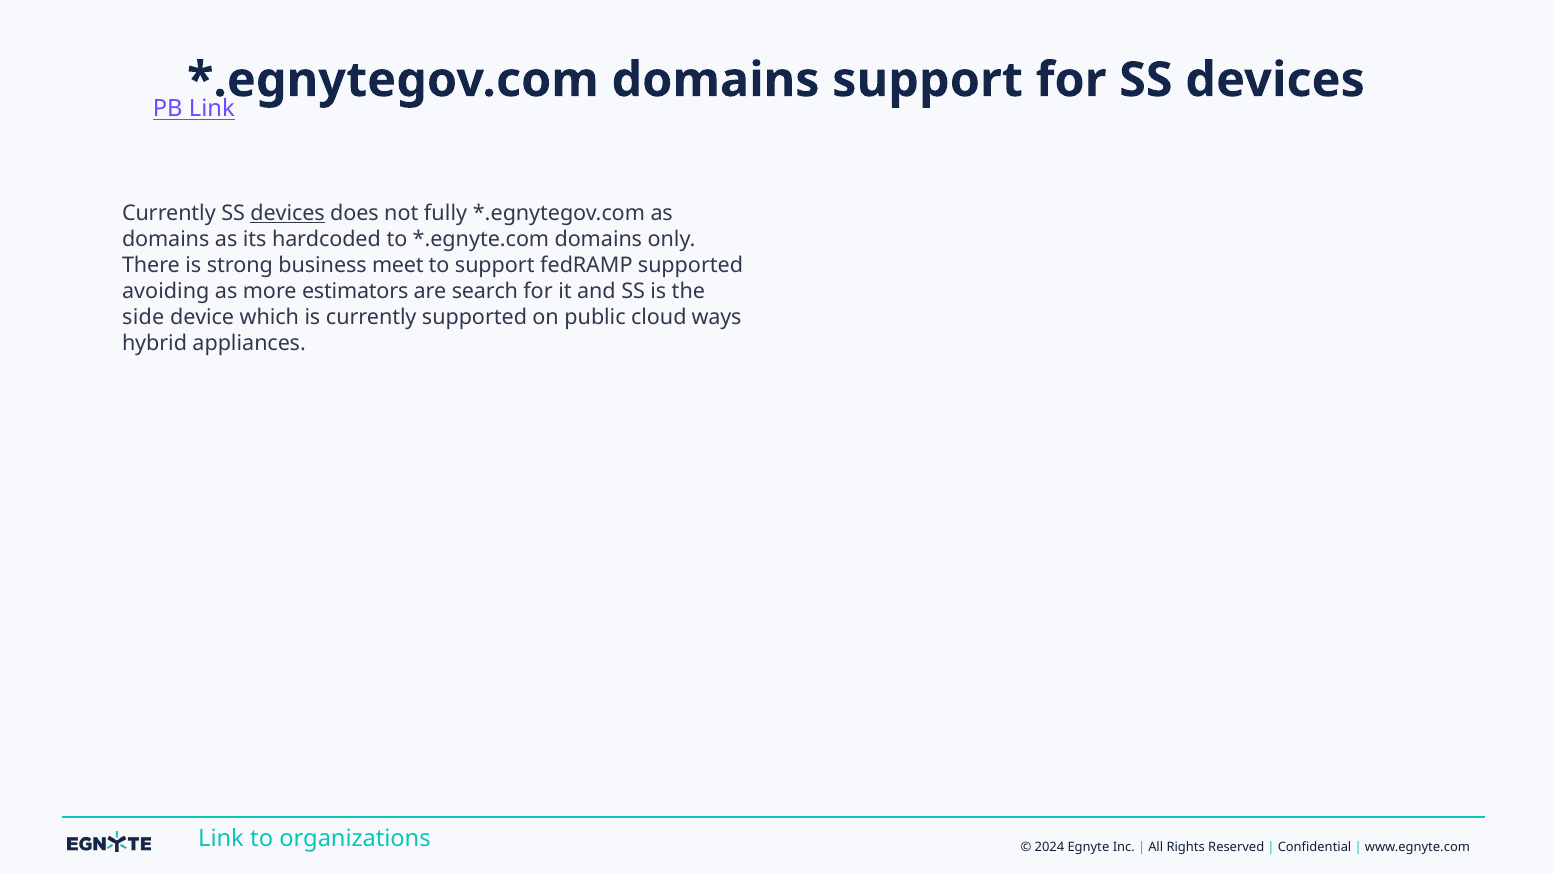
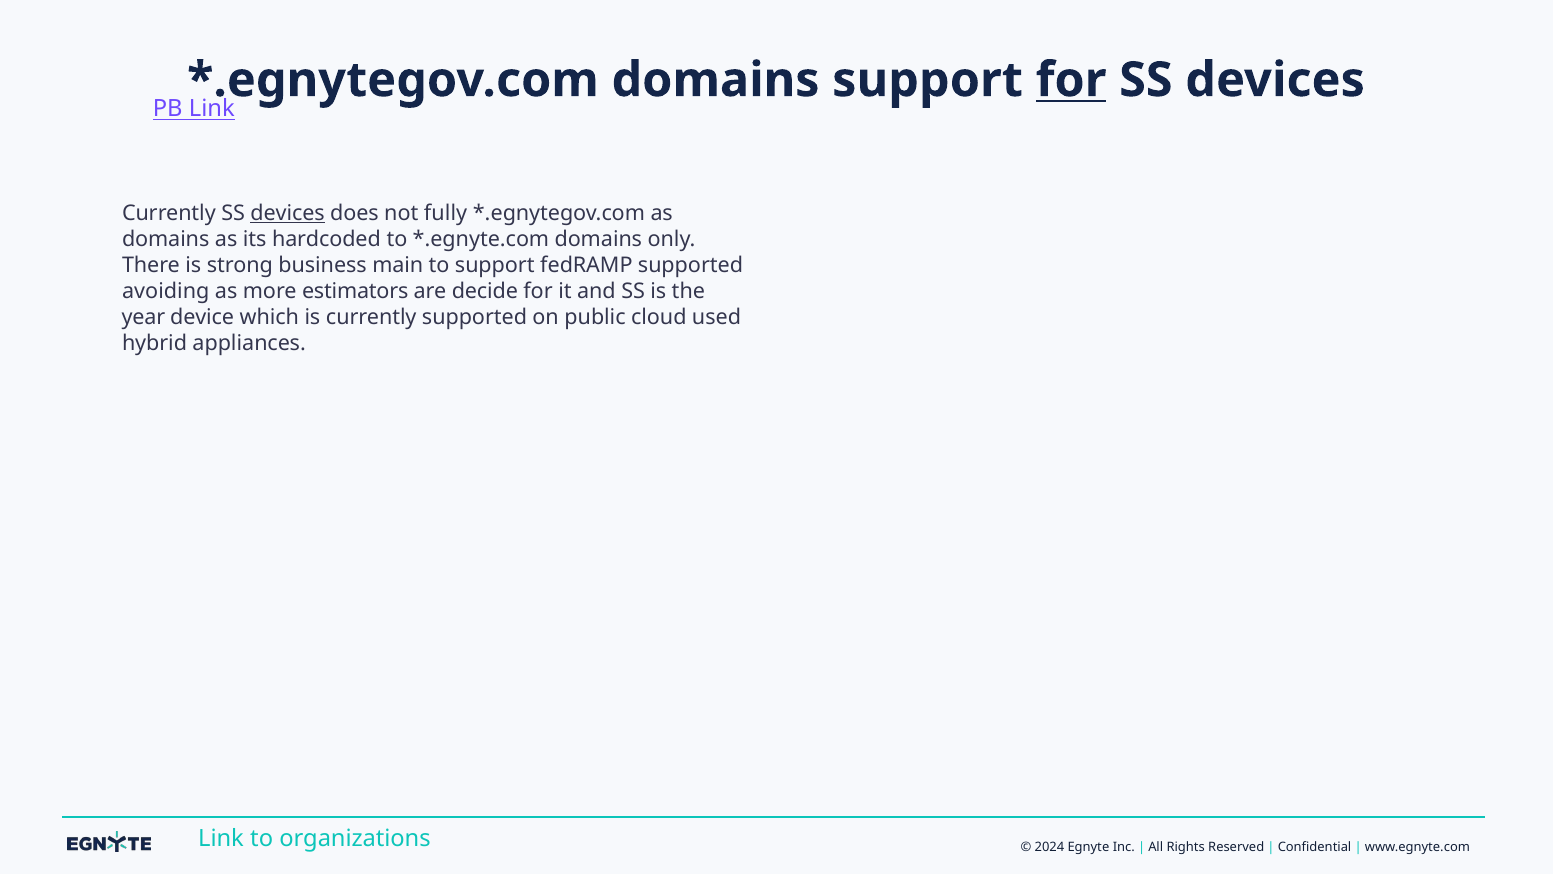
for at (1071, 80) underline: none -> present
meet: meet -> main
search: search -> decide
side: side -> year
ways: ways -> used
